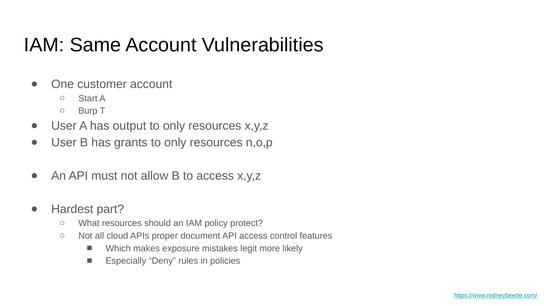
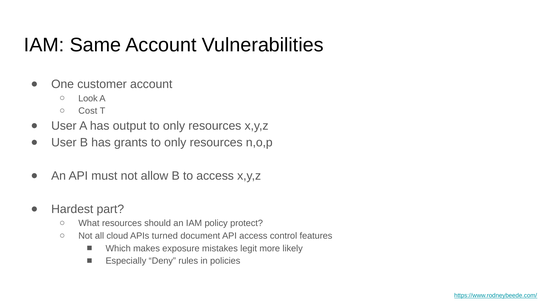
Start: Start -> Look
Burp: Burp -> Cost
proper: proper -> turned
